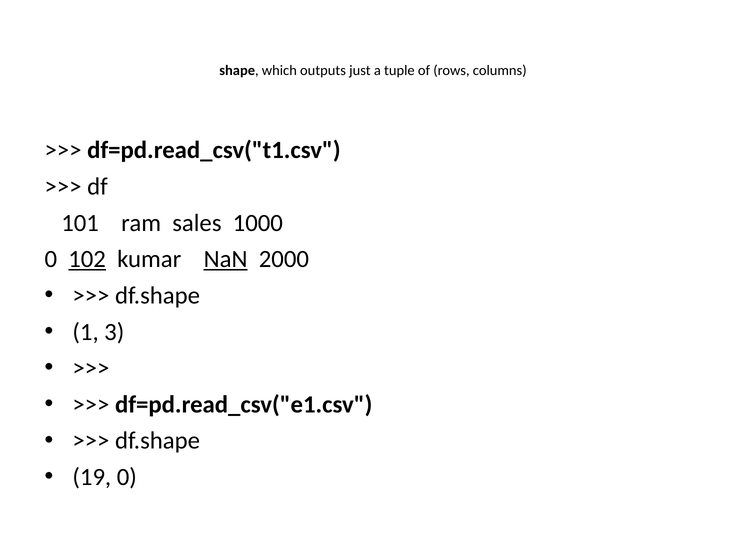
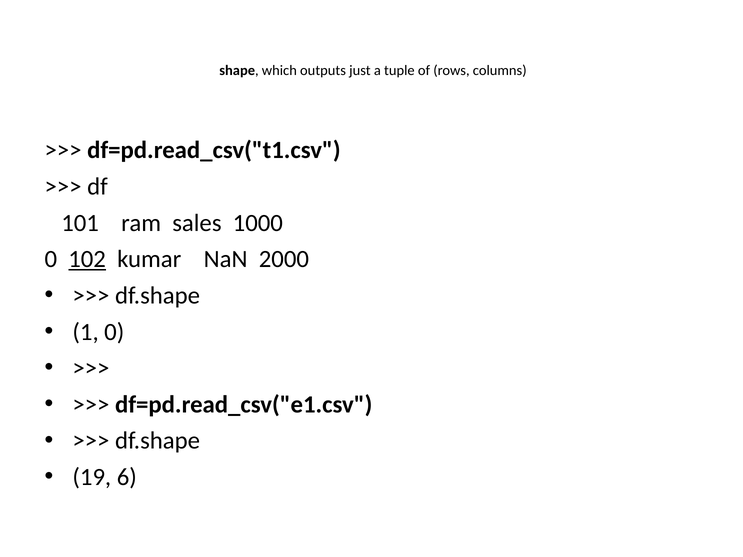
NaN underline: present -> none
1 3: 3 -> 0
19 0: 0 -> 6
